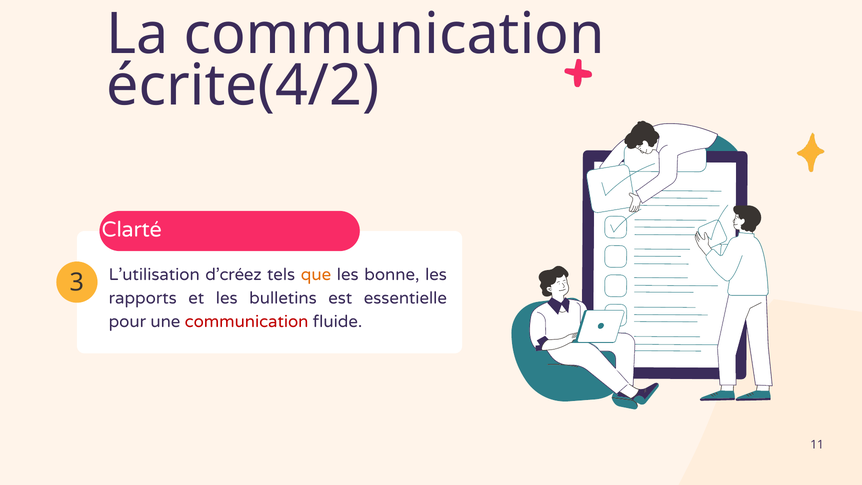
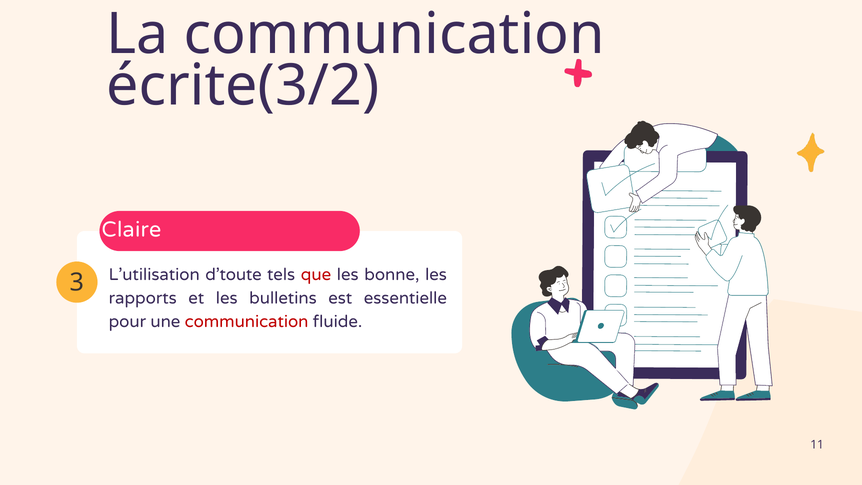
écrite(4/2: écrite(4/2 -> écrite(3/2
Clarté: Clarté -> Claire
d’créez: d’créez -> d’toute
que colour: orange -> red
